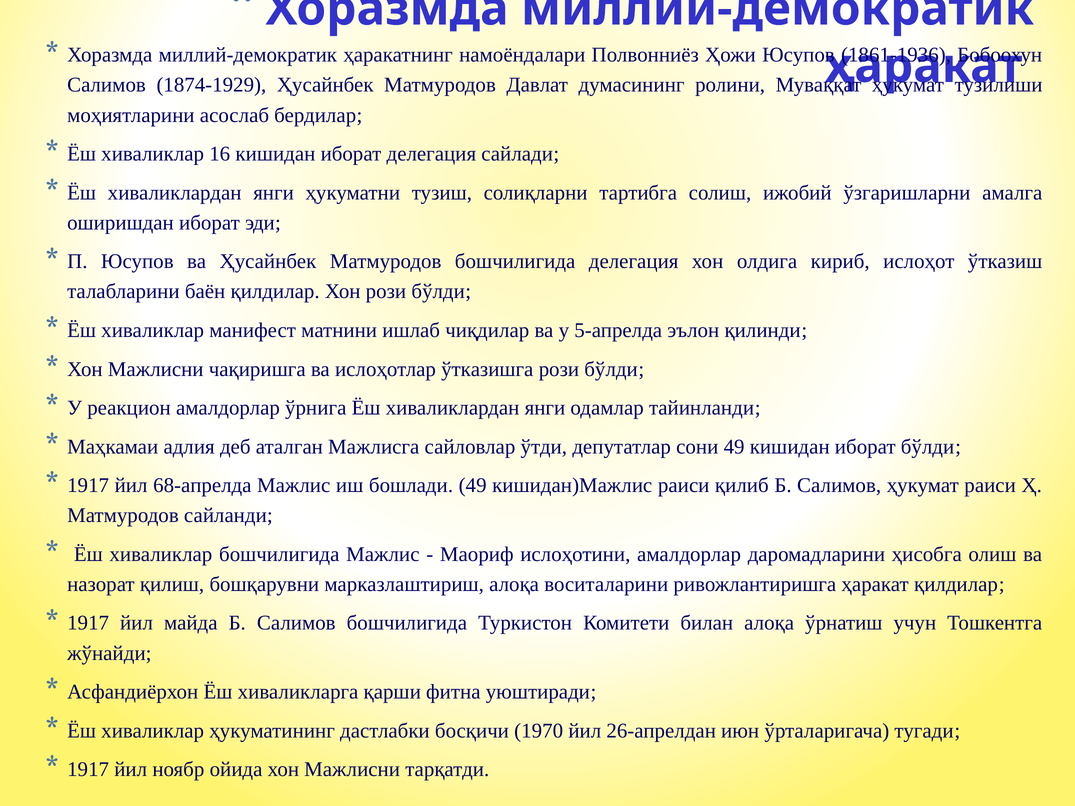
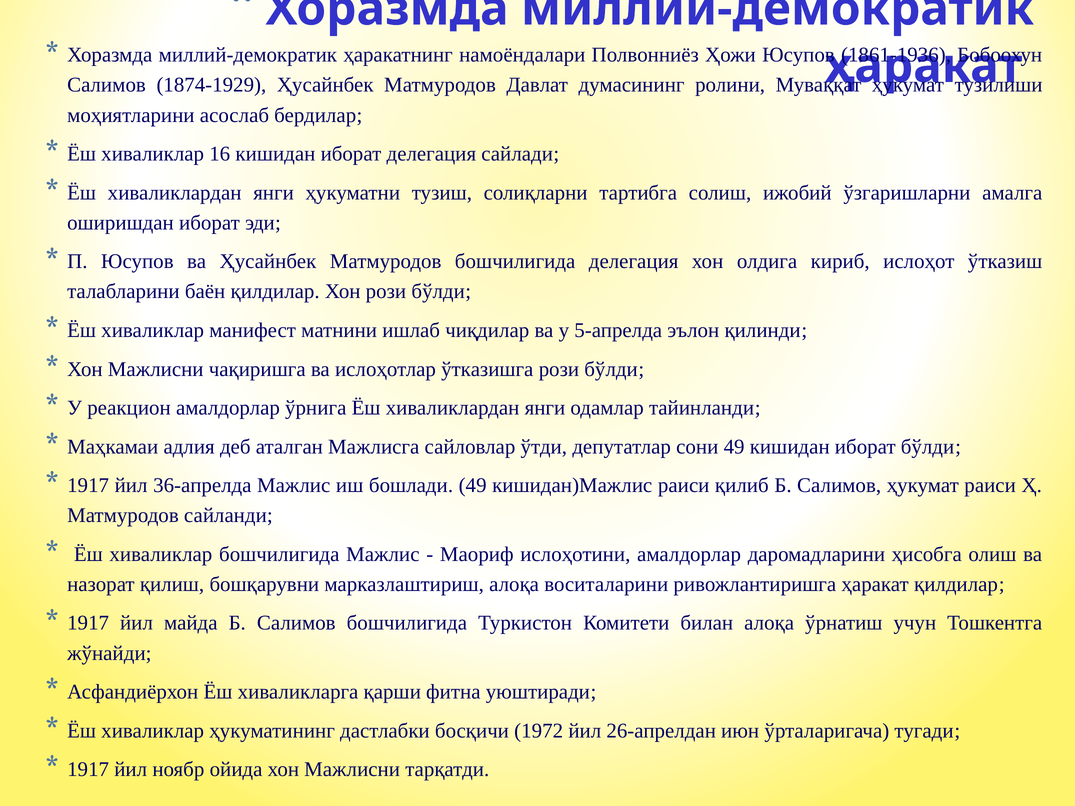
68-апрелда: 68-апрелда -> 36-апрелда
1970: 1970 -> 1972
